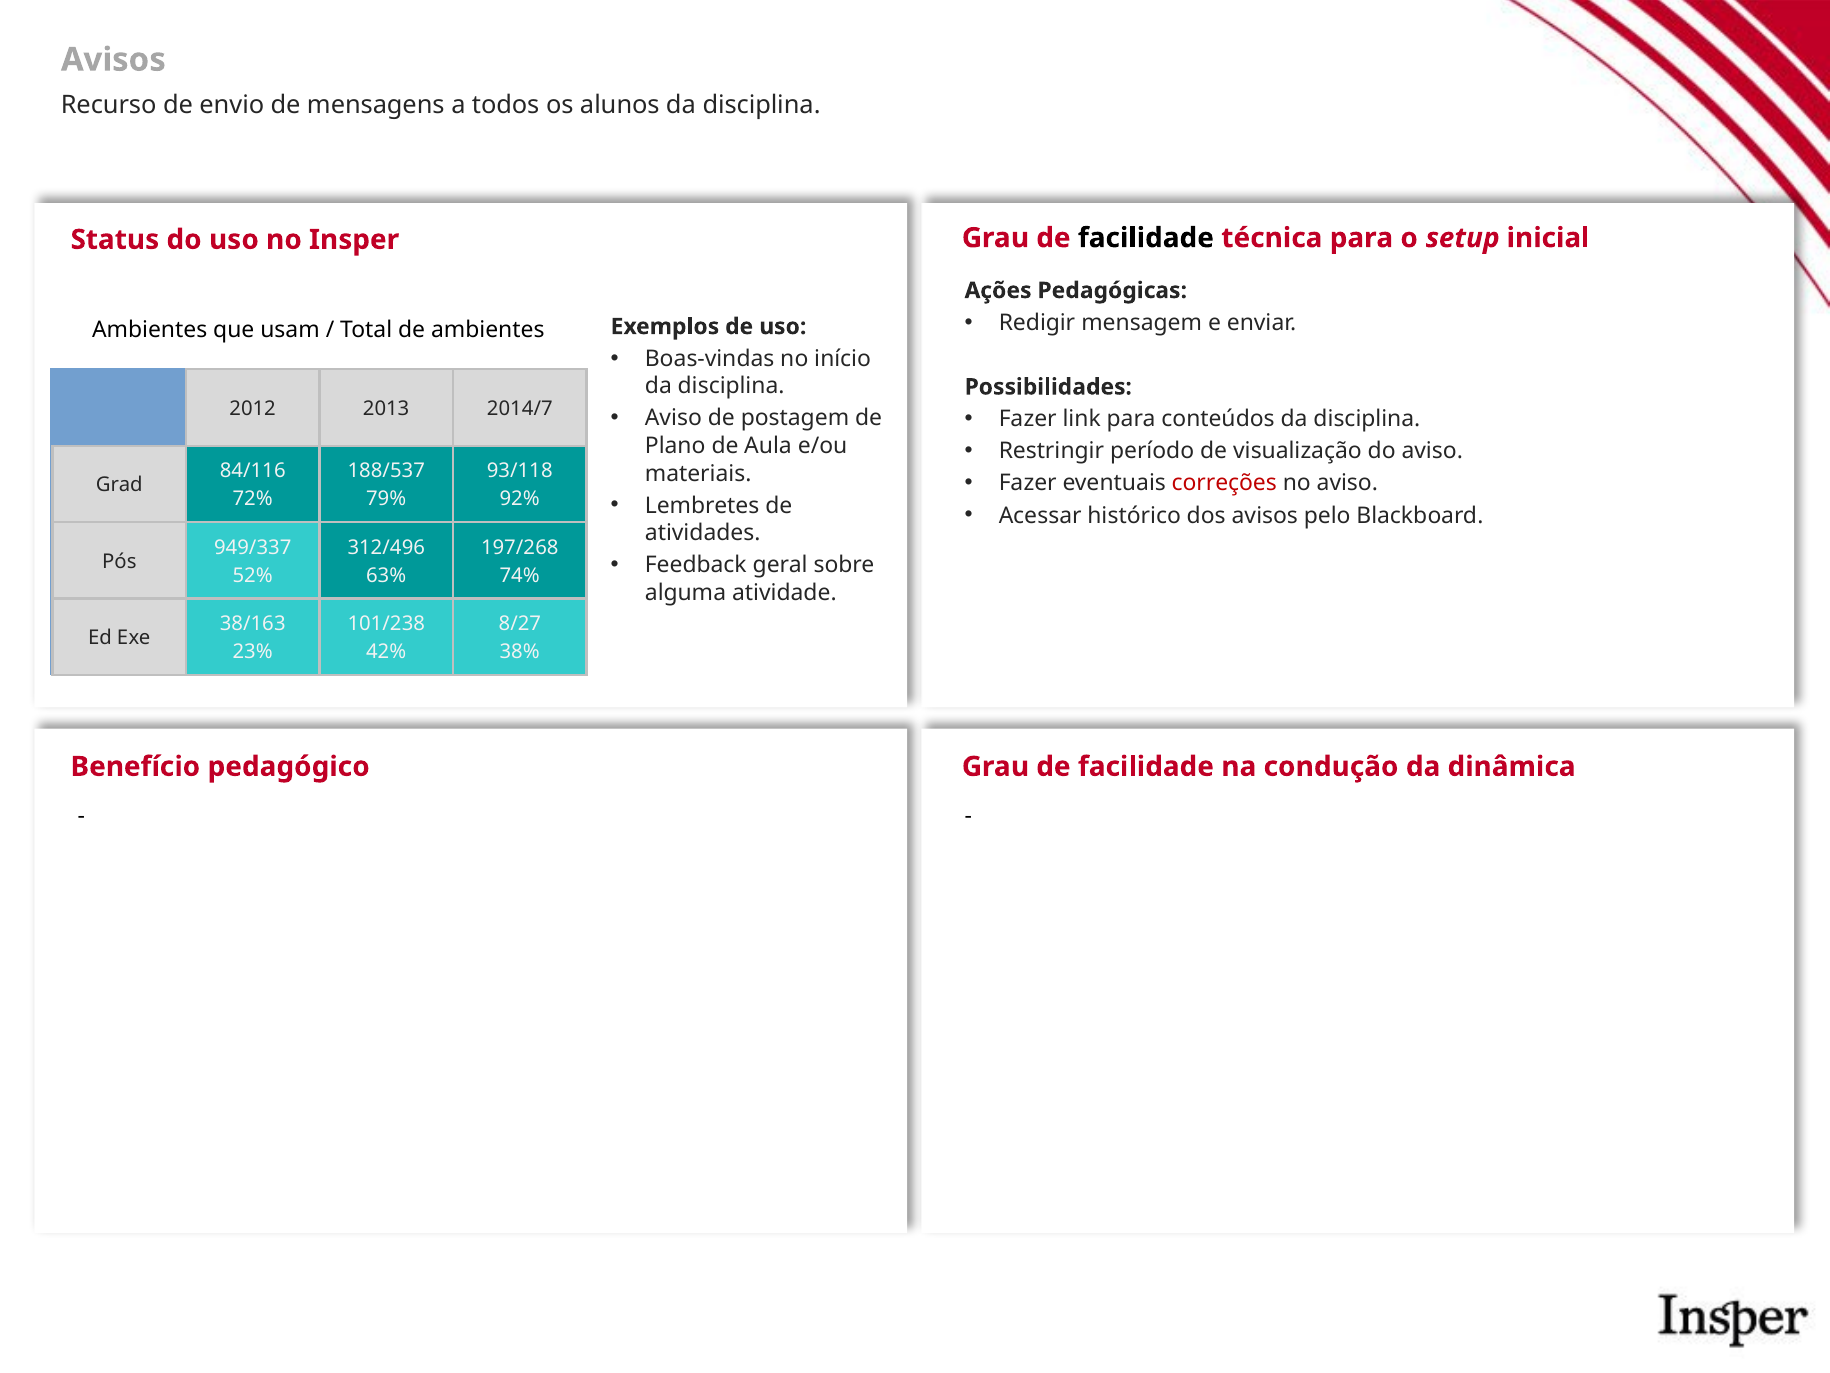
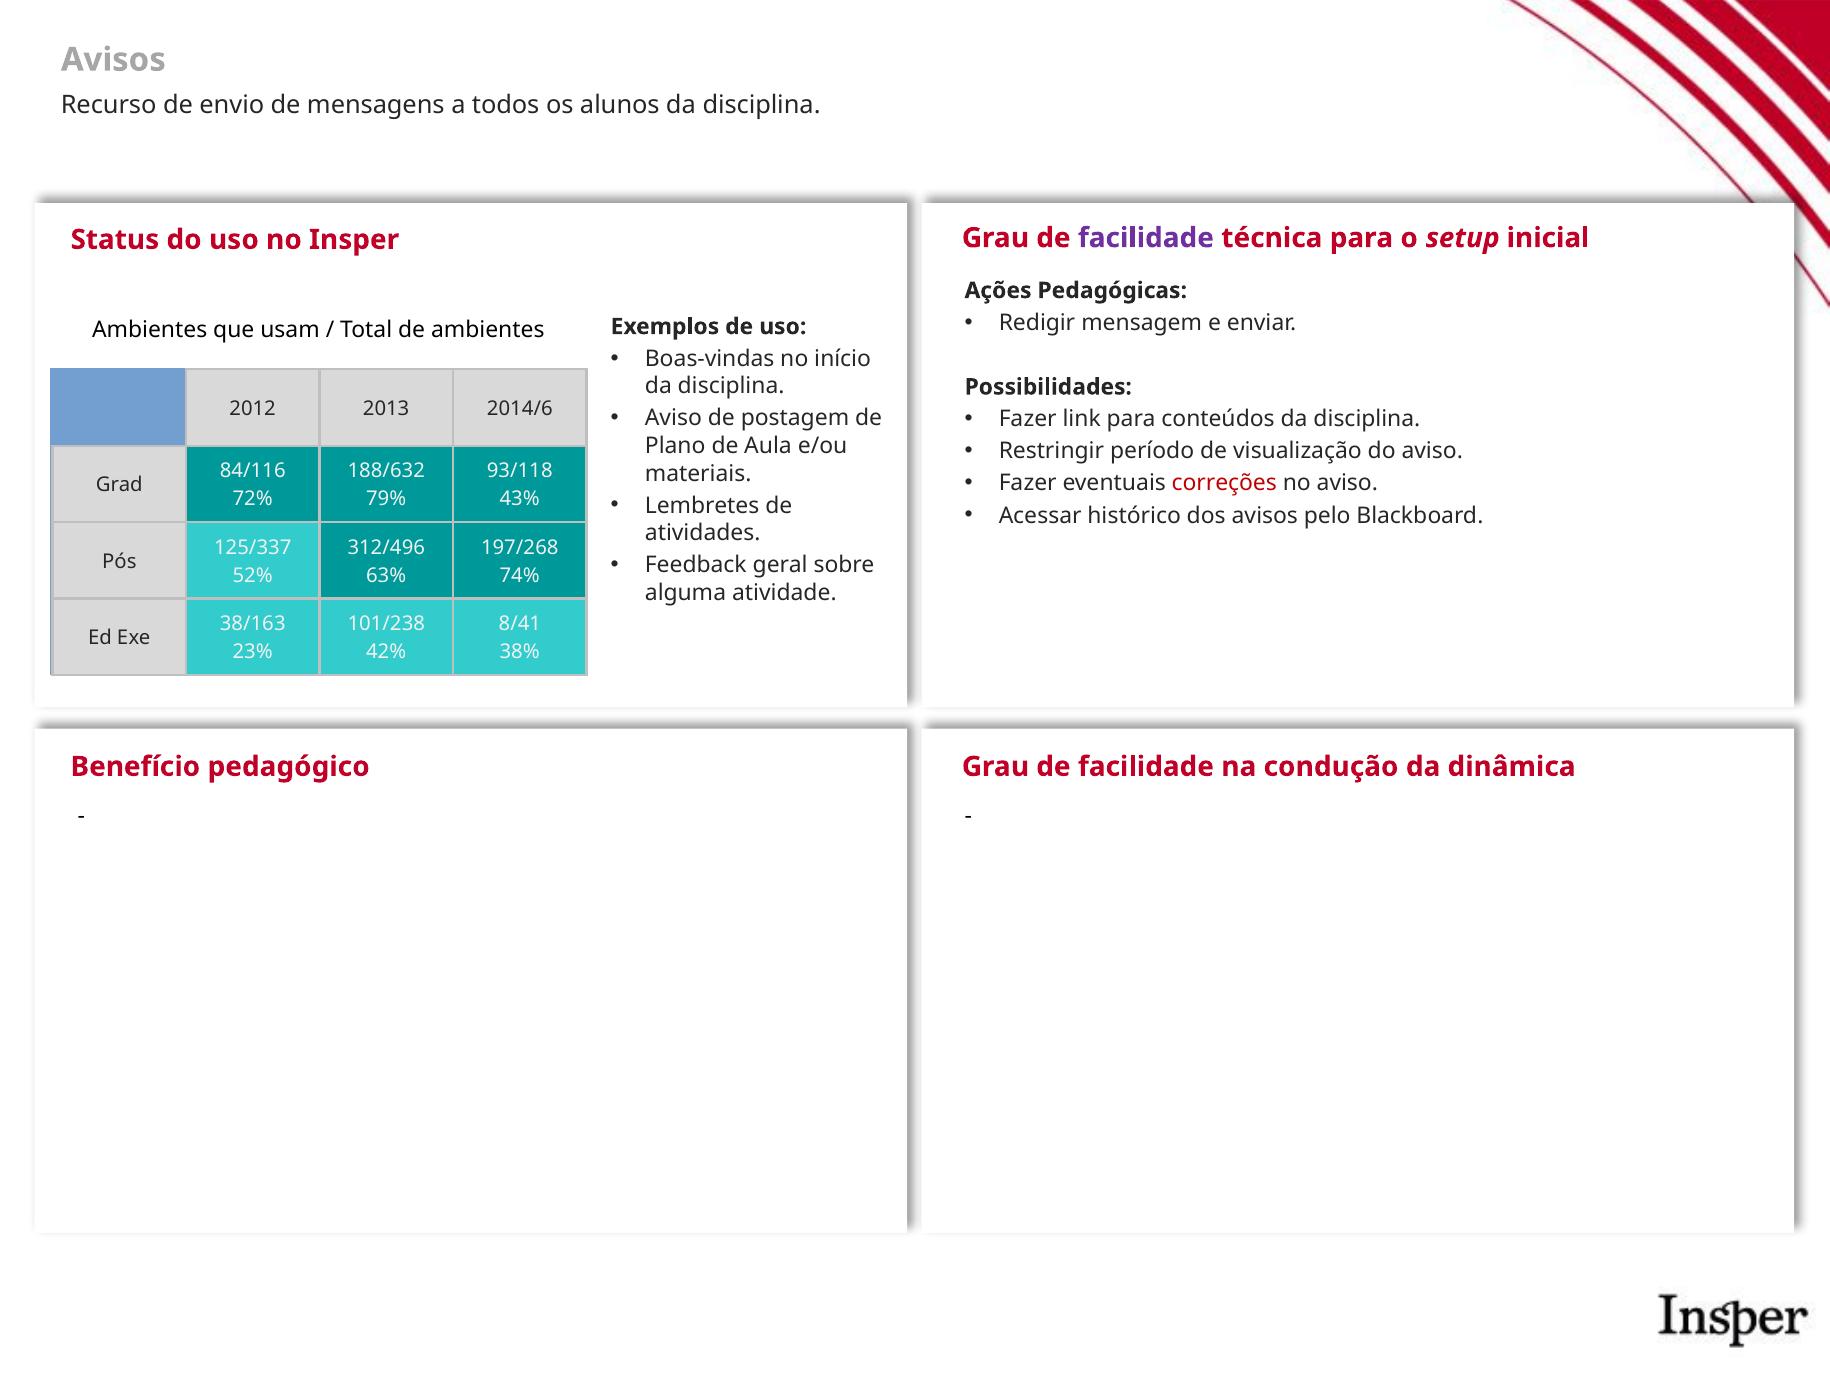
facilidade at (1146, 238) colour: black -> purple
2014/7: 2014/7 -> 2014/6
188/537: 188/537 -> 188/632
92%: 92% -> 43%
949/337: 949/337 -> 125/337
8/27: 8/27 -> 8/41
